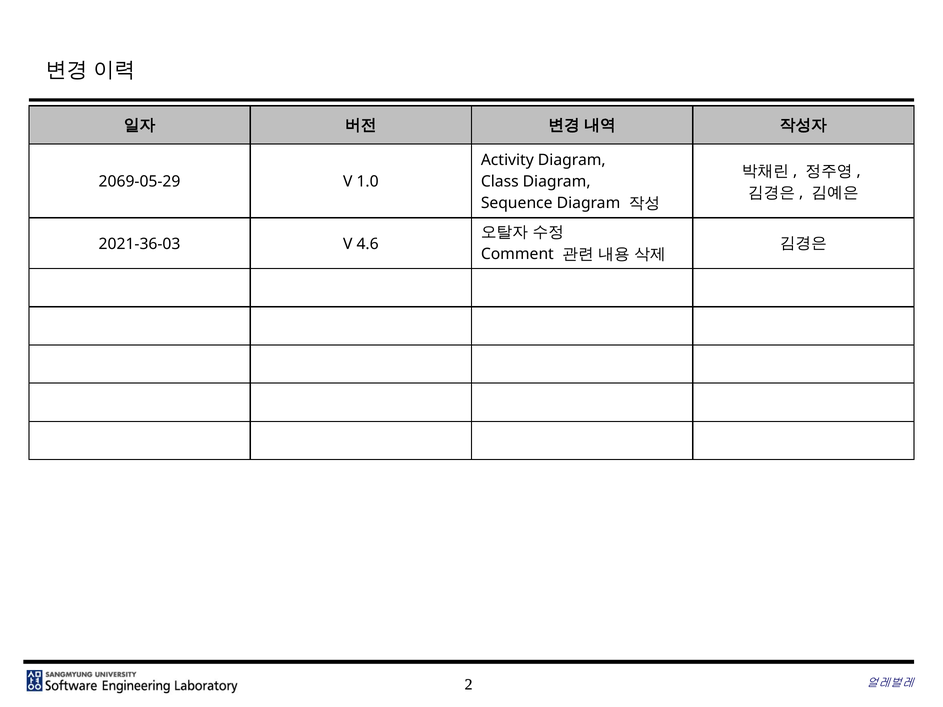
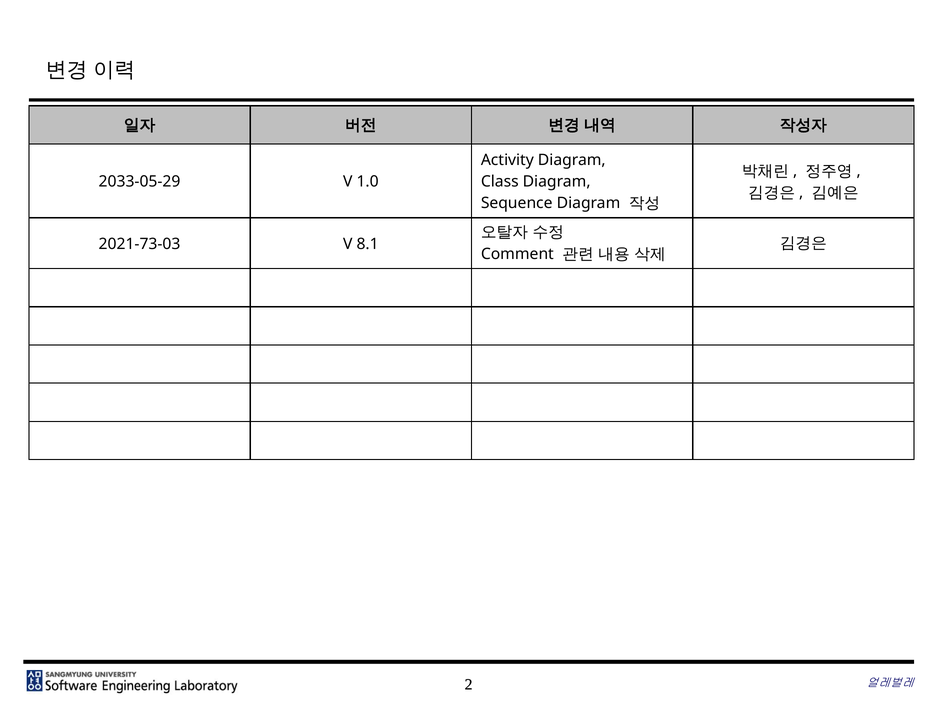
2069-05-29: 2069-05-29 -> 2033-05-29
2021-36-03: 2021-36-03 -> 2021-73-03
4.6: 4.6 -> 8.1
